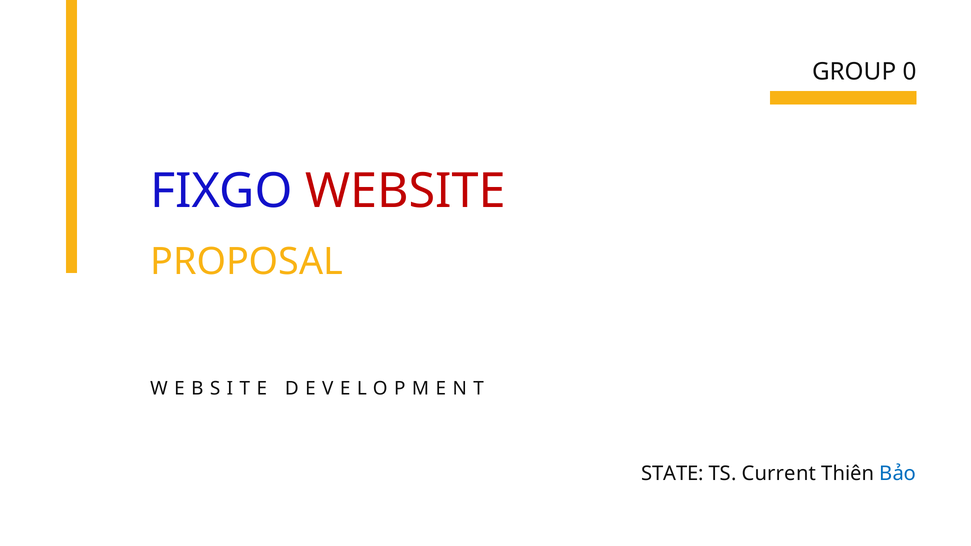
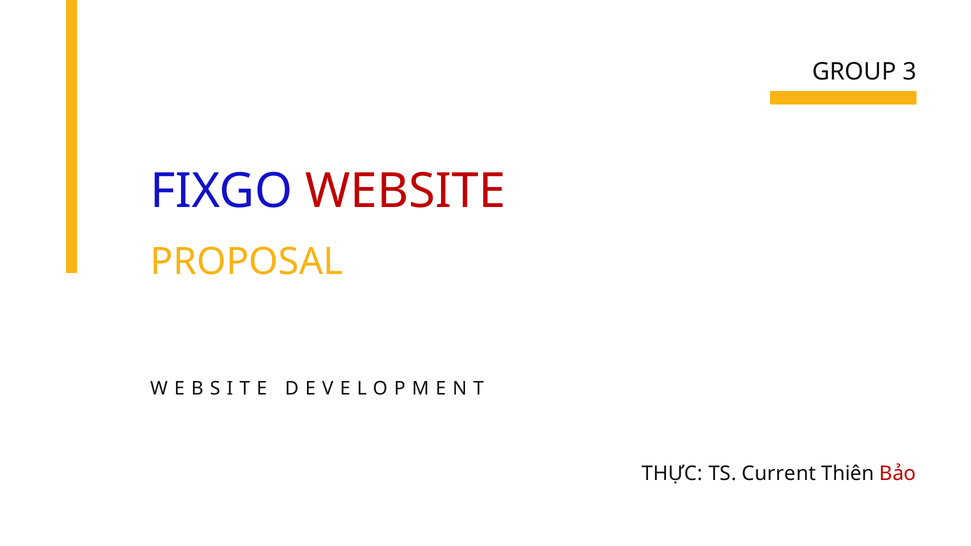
0: 0 -> 3
STATE: STATE -> THỰC
Bảo colour: blue -> red
